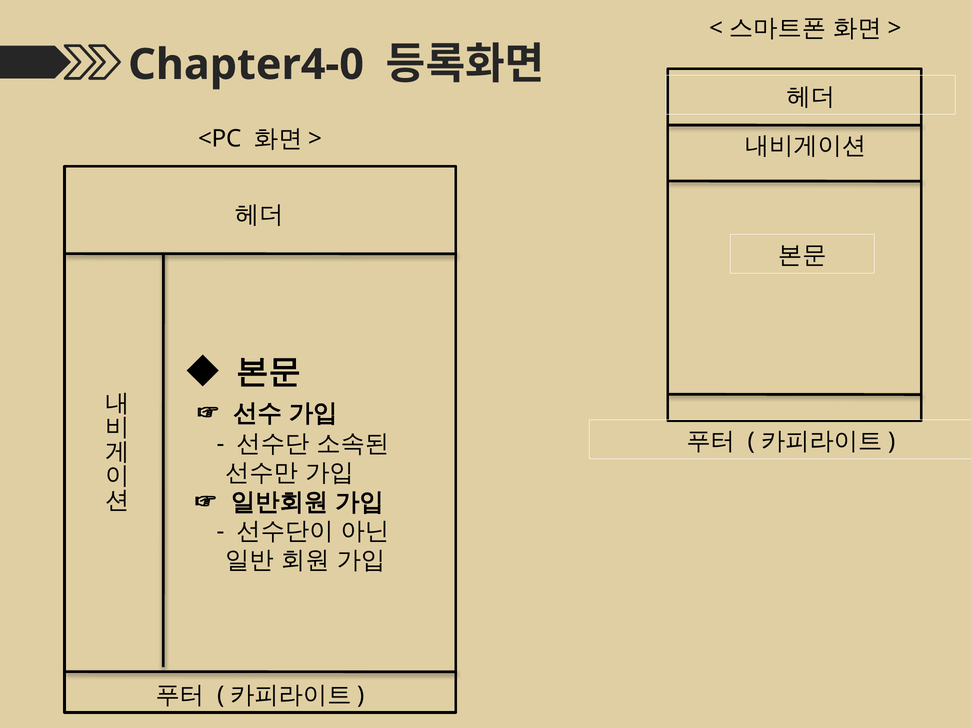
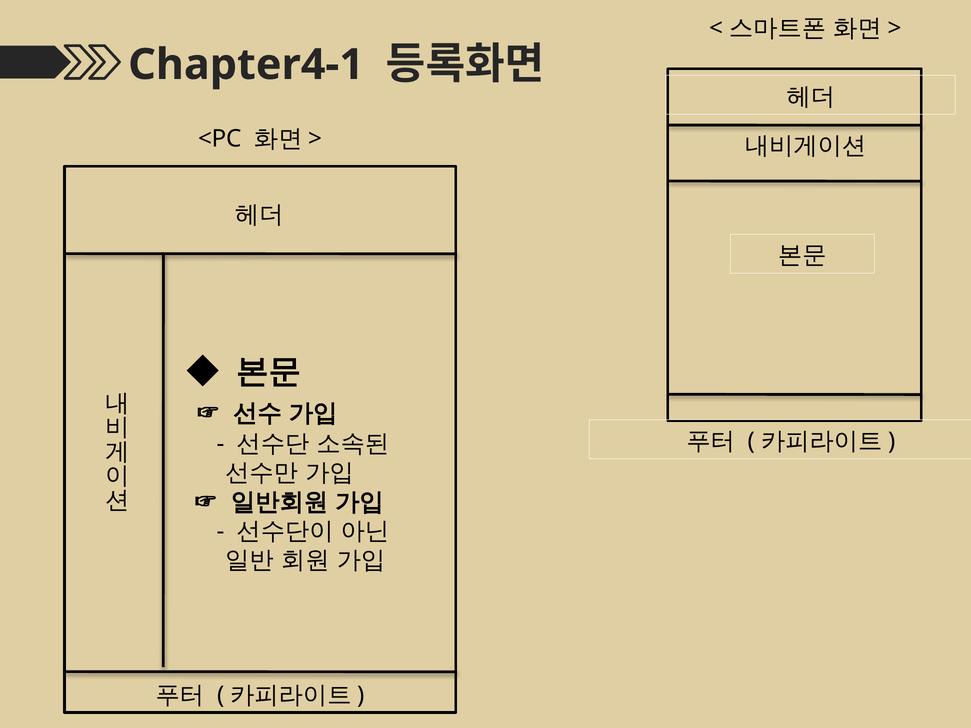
Chapter4-0: Chapter4-0 -> Chapter4-1
